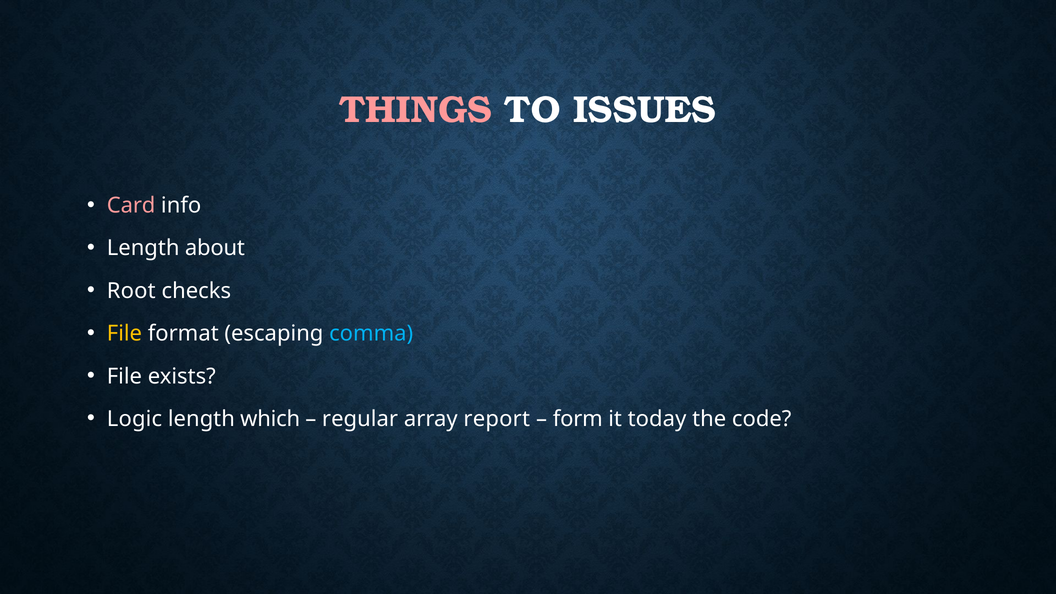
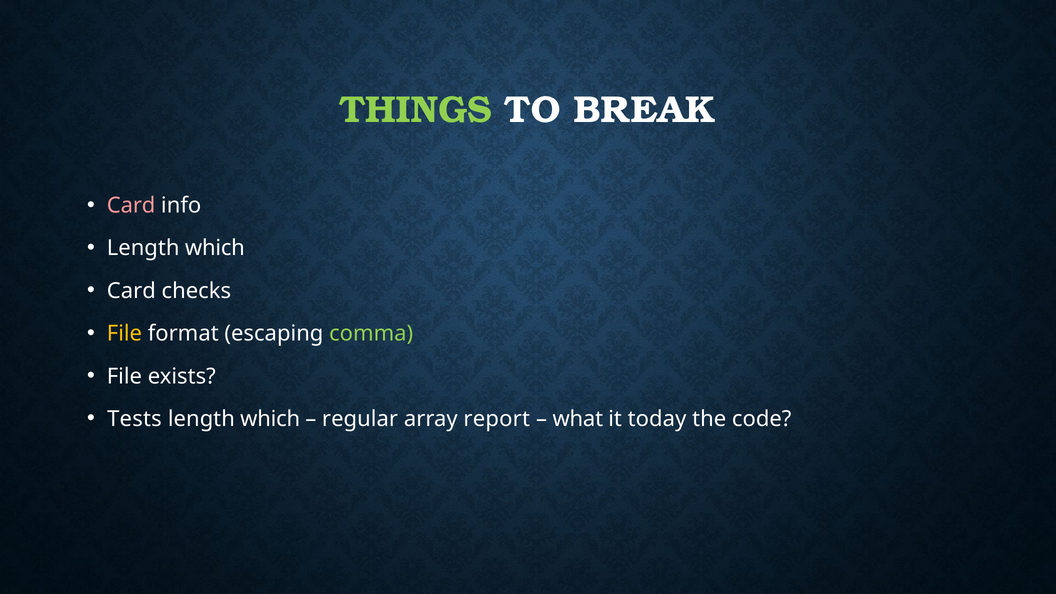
THINGS colour: pink -> light green
ISSUES: ISSUES -> BREAK
about at (215, 248): about -> which
Root at (131, 291): Root -> Card
comma colour: light blue -> light green
Logic: Logic -> Tests
form: form -> what
